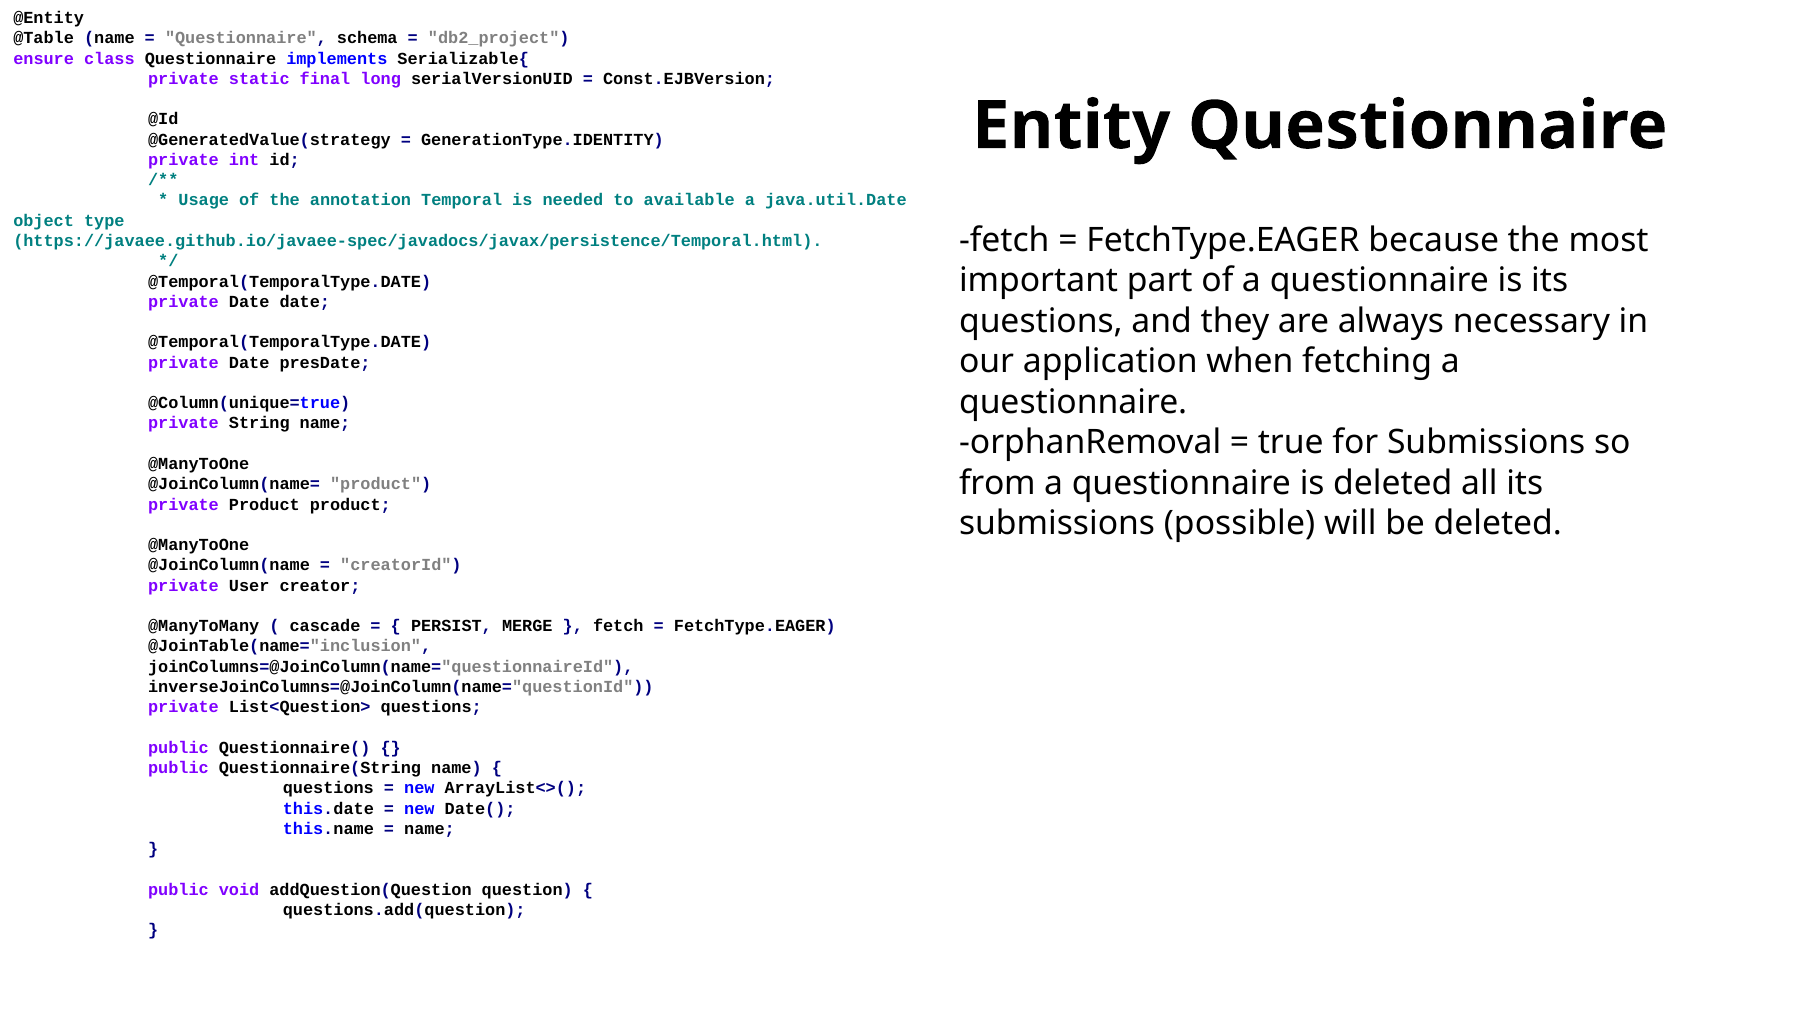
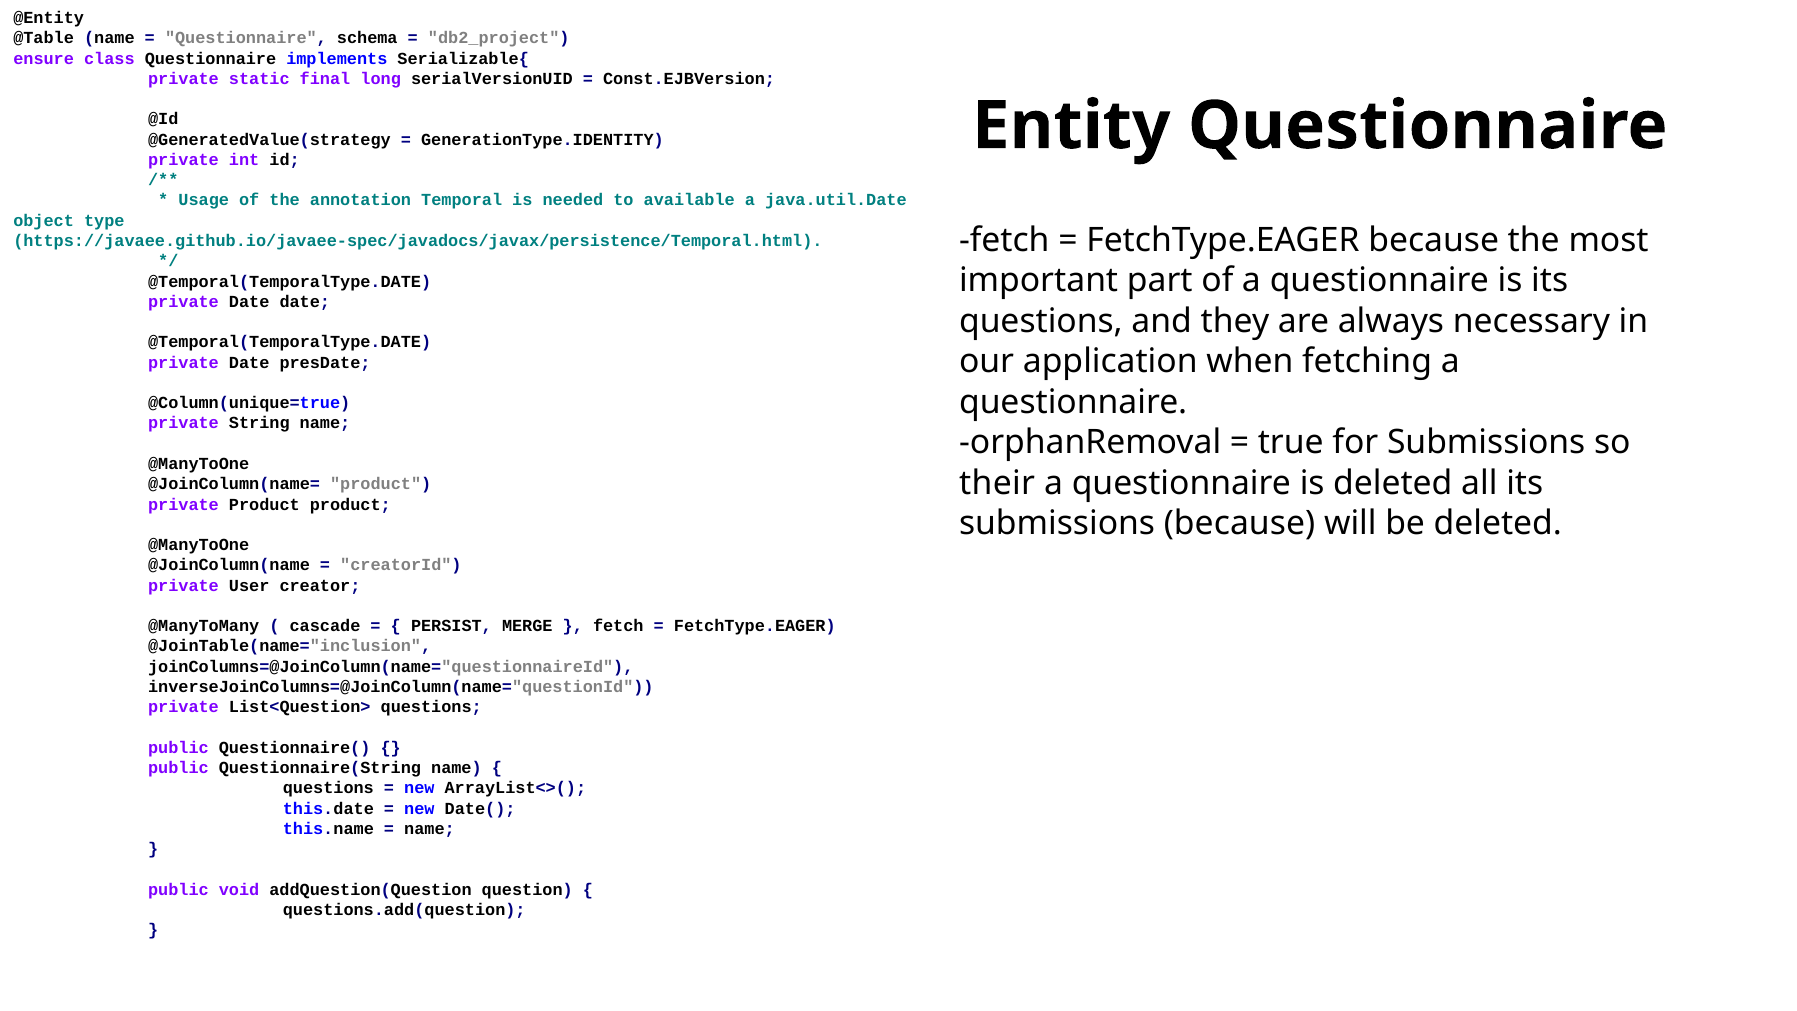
from: from -> their
submissions possible: possible -> because
